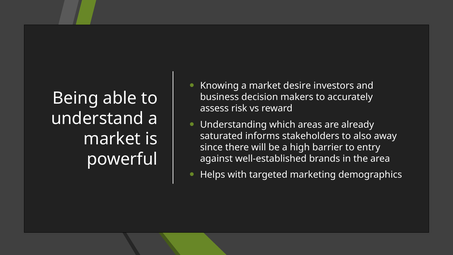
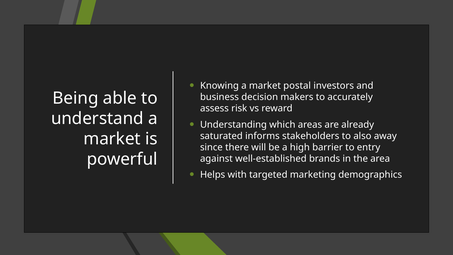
desire: desire -> postal
